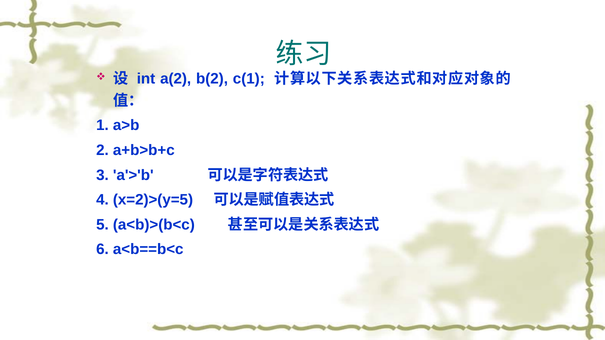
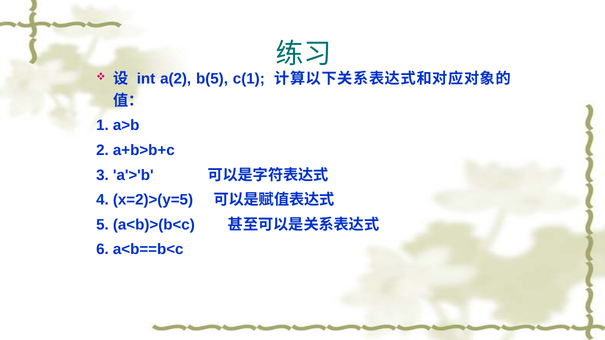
b(2: b(2 -> b(5
